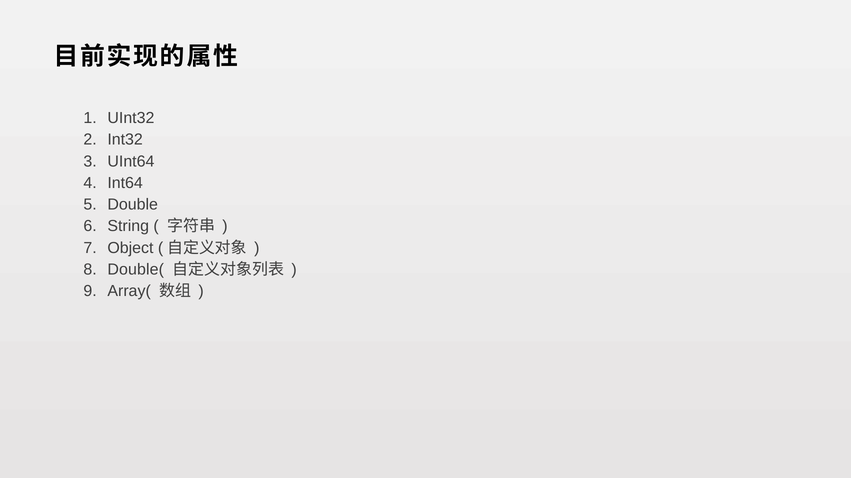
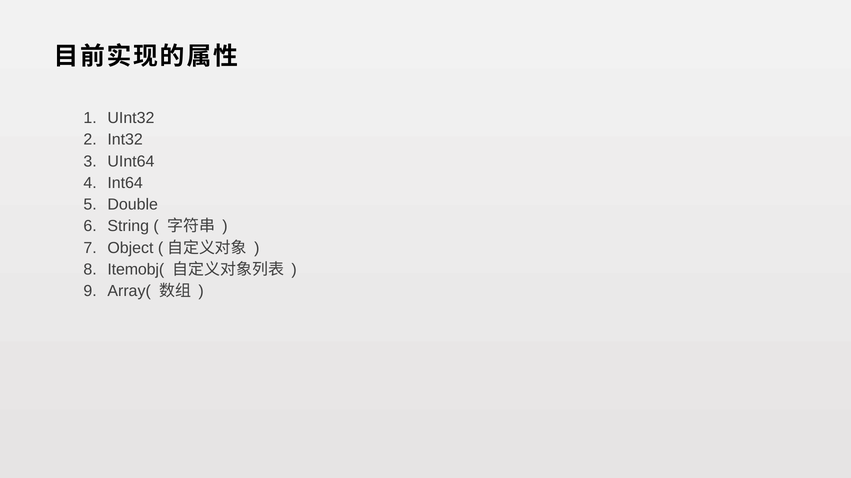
Double(: Double( -> Itemobj(
